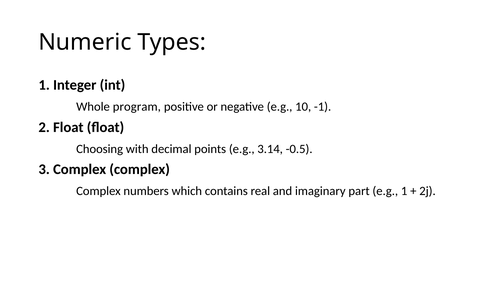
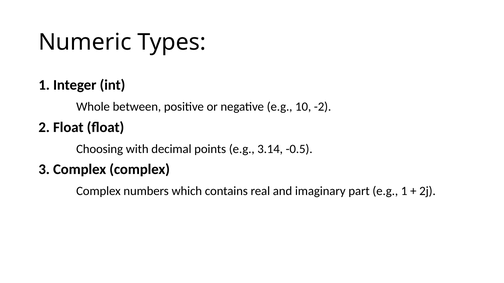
program: program -> between
-1: -1 -> -2
